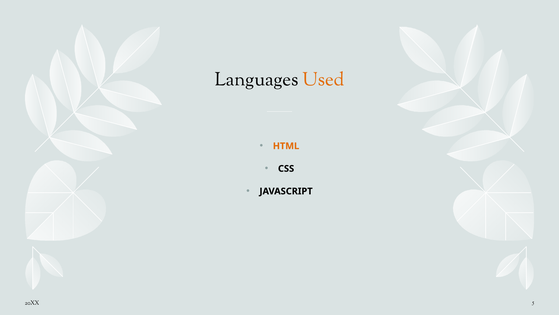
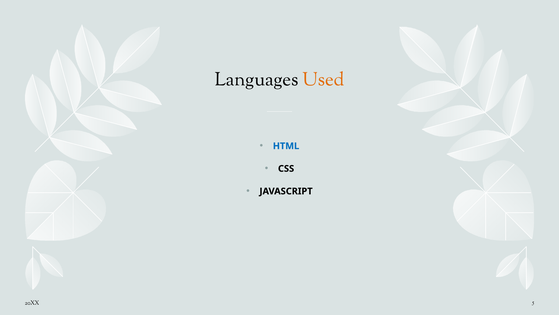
HTML colour: orange -> blue
